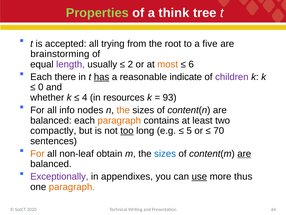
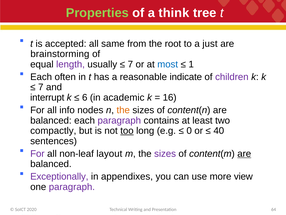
trying: trying -> same
five: five -> just
2 at (130, 64): 2 -> 7
most colour: orange -> blue
6: 6 -> 1
there: there -> often
has underline: present -> none
0 at (41, 87): 0 -> 7
whether: whether -> interrupt
4: 4 -> 6
resources: resources -> academic
93: 93 -> 16
paragraph at (119, 120) colour: orange -> purple
5: 5 -> 0
70: 70 -> 40
For at (37, 153) colour: orange -> purple
obtain: obtain -> layout
sizes at (165, 153) colour: blue -> purple
use underline: present -> none
thus: thus -> view
paragraph at (72, 187) colour: orange -> purple
